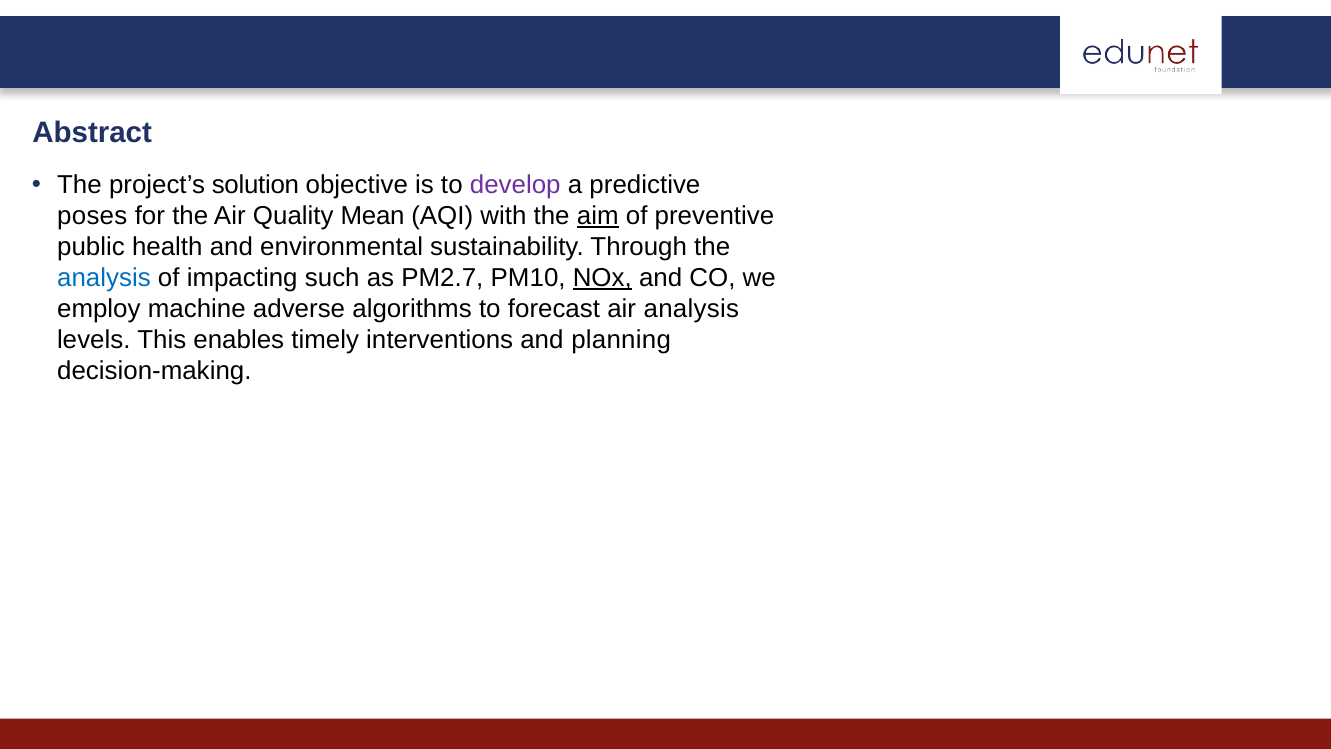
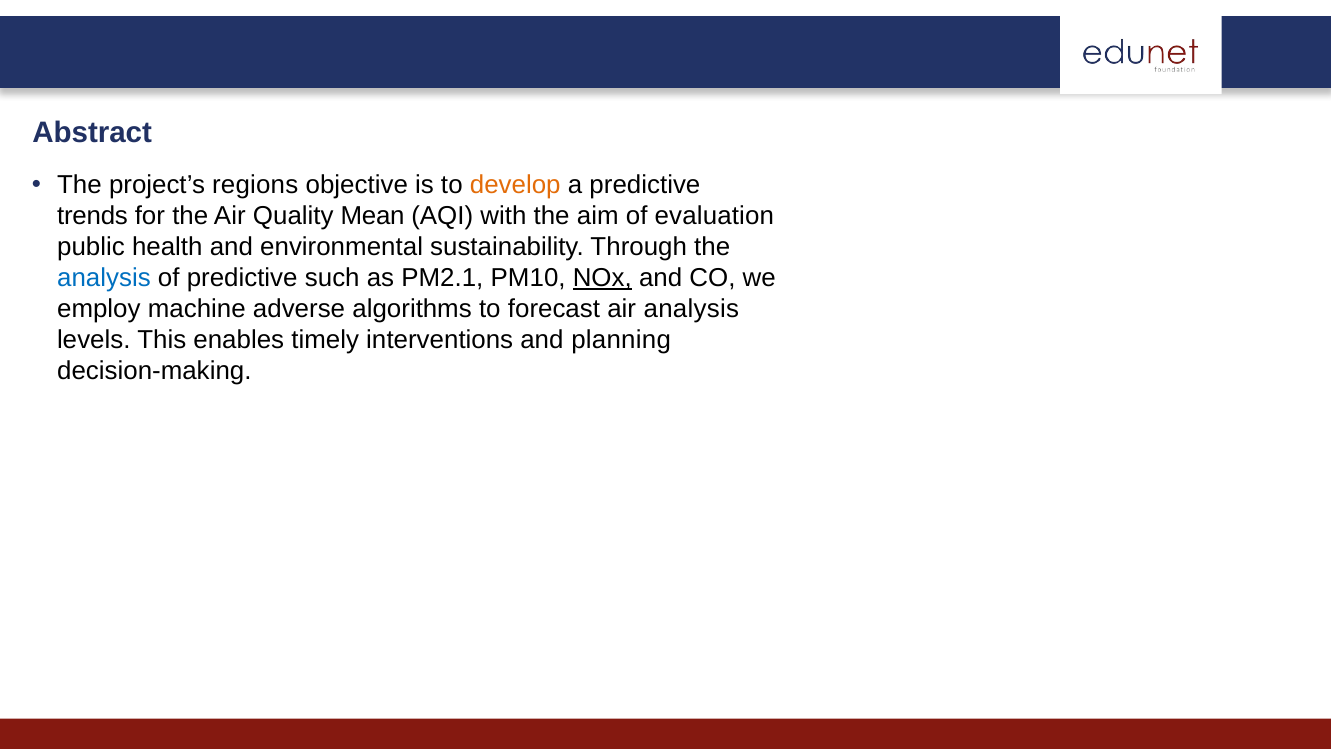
solution: solution -> regions
develop colour: purple -> orange
poses: poses -> trends
aim underline: present -> none
preventive: preventive -> evaluation
of impacting: impacting -> predictive
PM2.7: PM2.7 -> PM2.1
